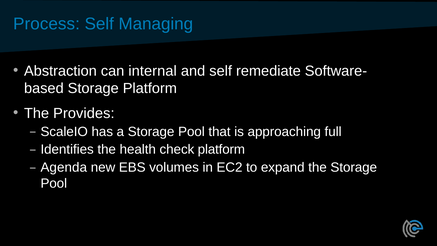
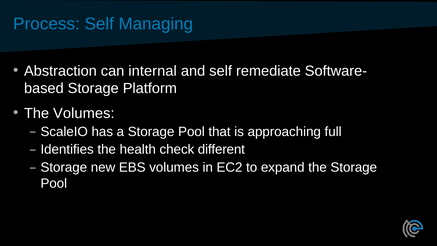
The Provides: Provides -> Volumes
check platform: platform -> different
Agenda at (64, 167): Agenda -> Storage
